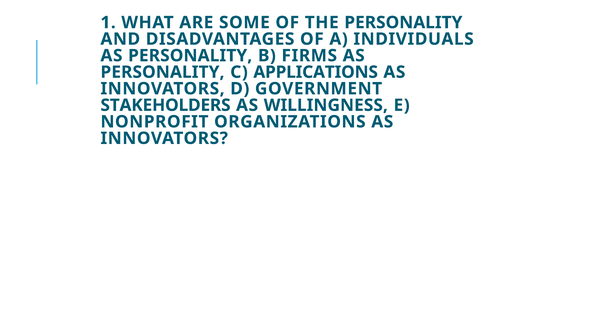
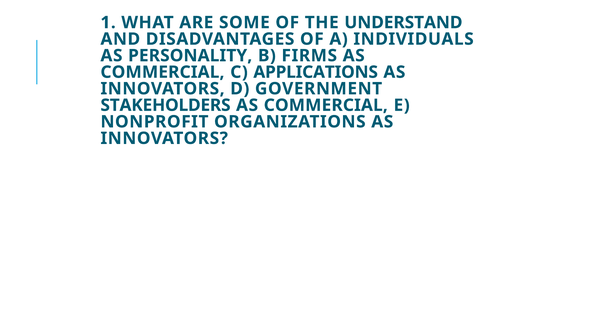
THE PERSONALITY: PERSONALITY -> UNDERSTAND
PERSONALITY at (162, 72): PERSONALITY -> COMMERCIAL
WILLINGNESS at (326, 105): WILLINGNESS -> COMMERCIAL
